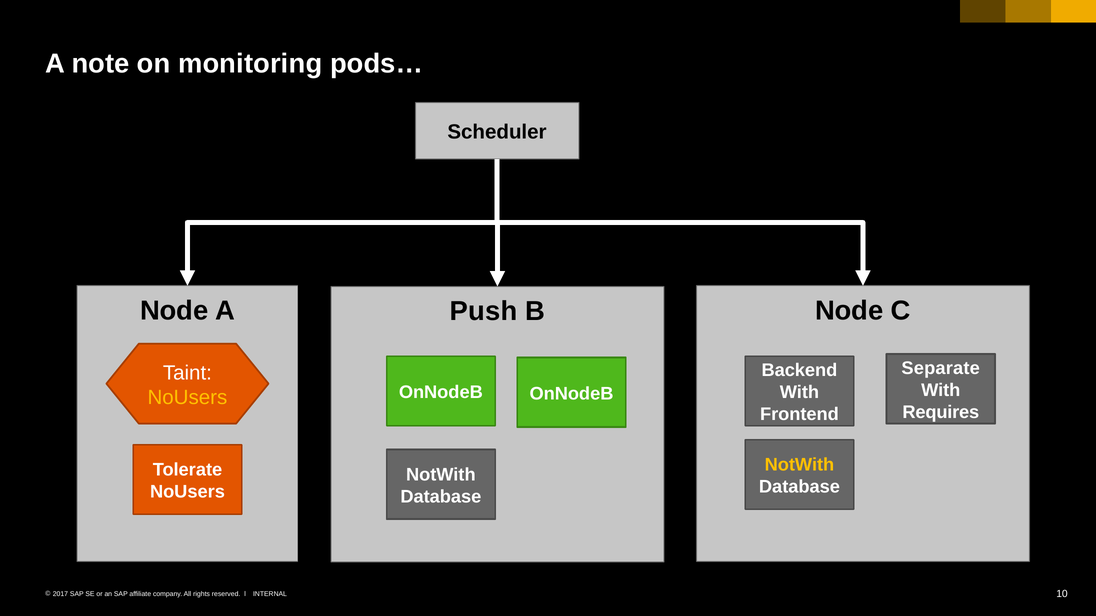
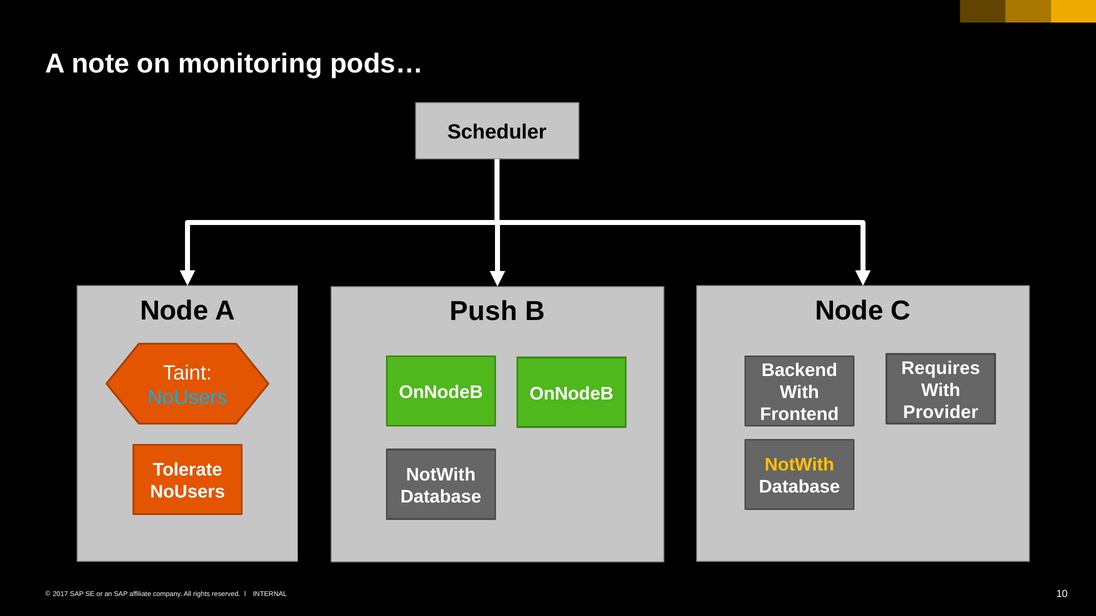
Separate: Separate -> Requires
NoUsers at (187, 398) colour: yellow -> light blue
Requires: Requires -> Provider
